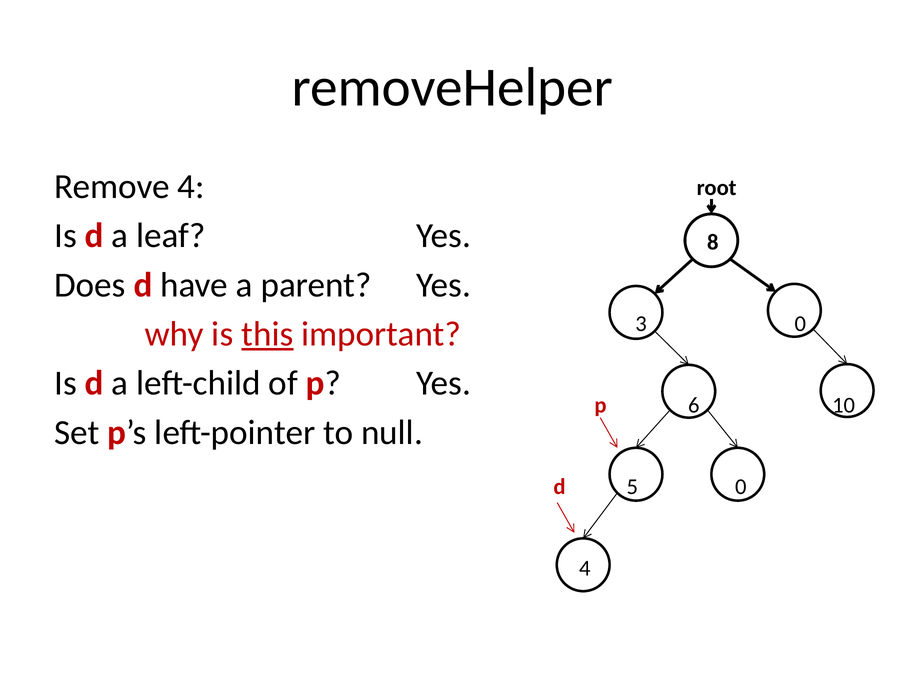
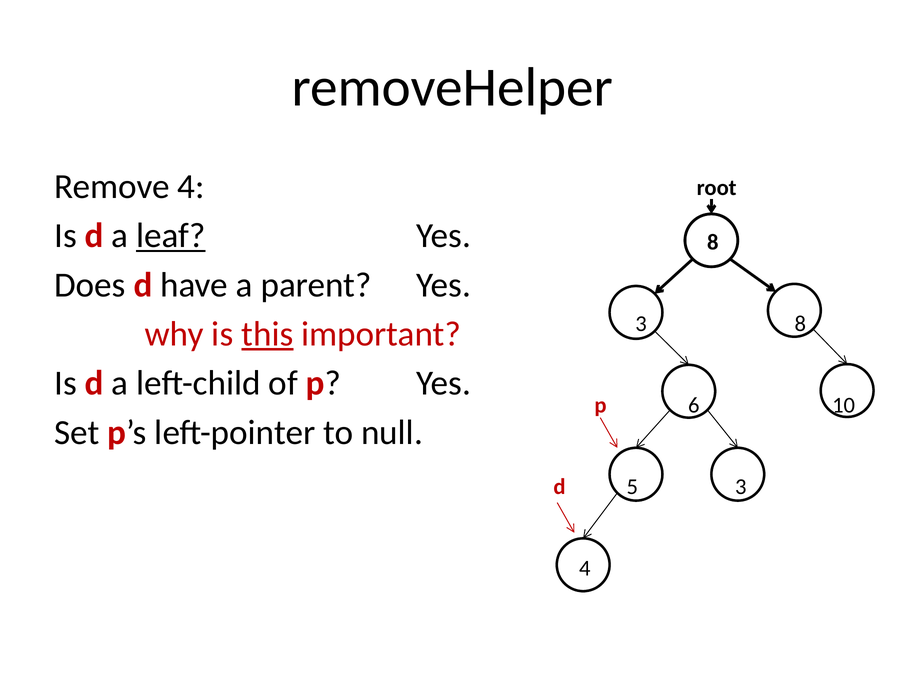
leaf underline: none -> present
3 0: 0 -> 8
5 0: 0 -> 3
